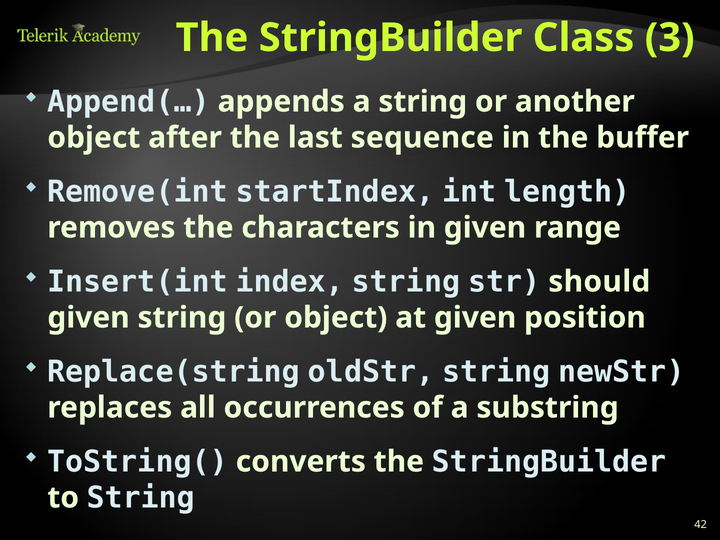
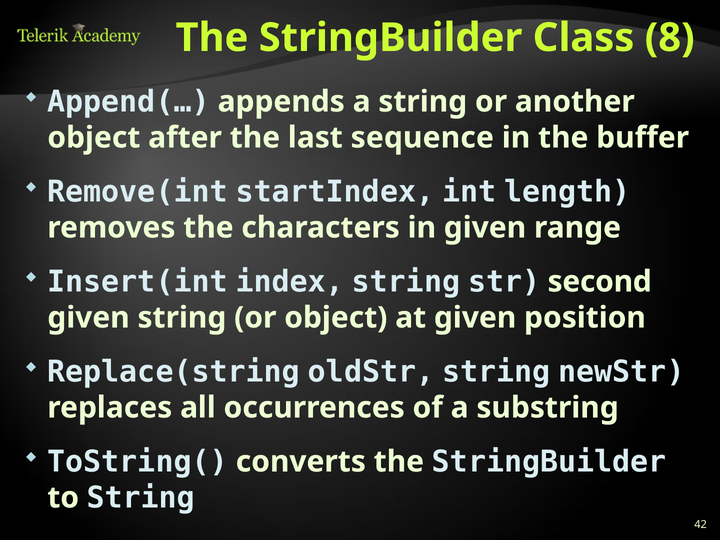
3: 3 -> 8
should: should -> second
